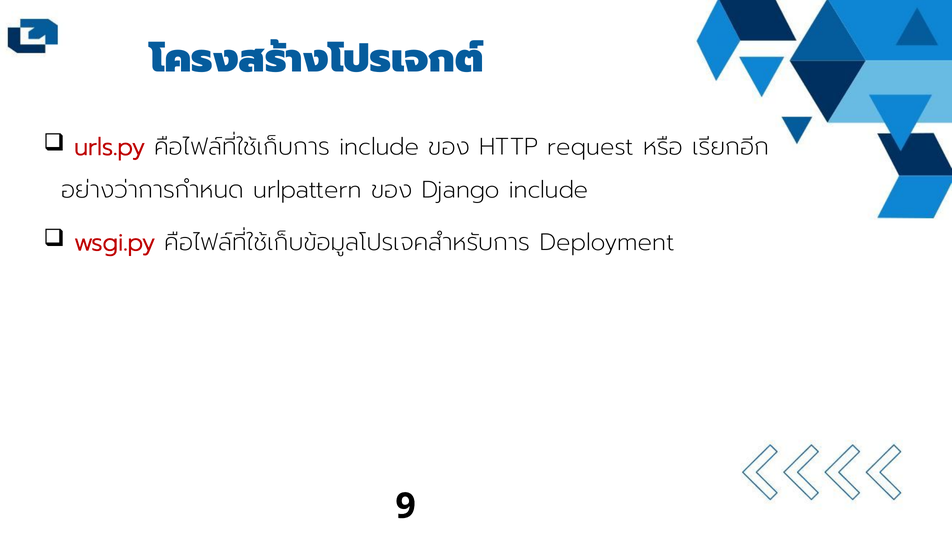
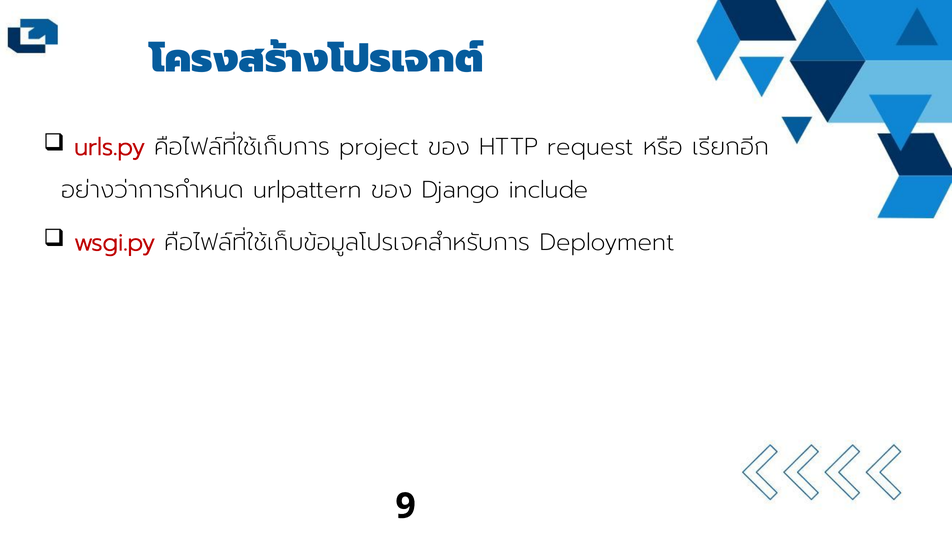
include at (379, 147): include -> project
